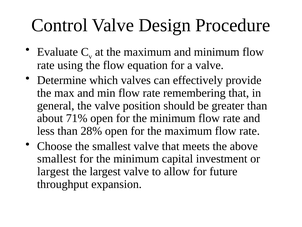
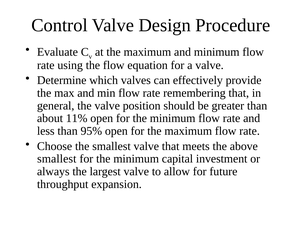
71%: 71% -> 11%
28%: 28% -> 95%
largest at (53, 171): largest -> always
